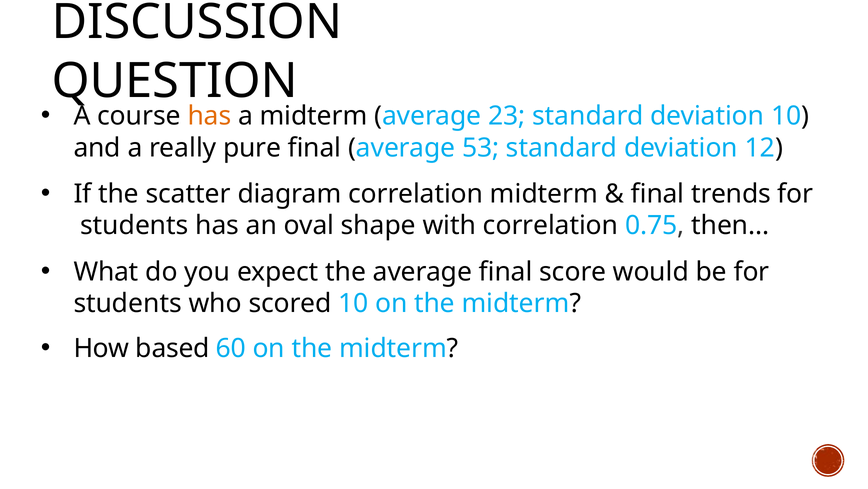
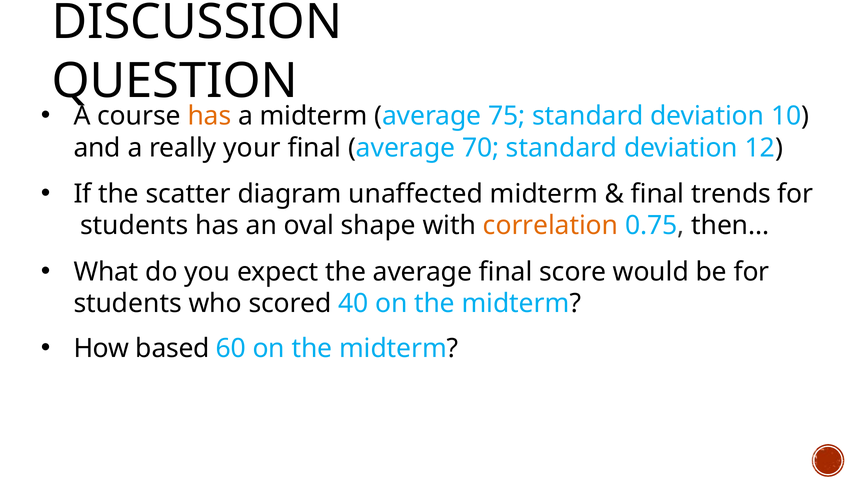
23: 23 -> 75
pure: pure -> your
53: 53 -> 70
diagram correlation: correlation -> unaffected
correlation at (551, 225) colour: black -> orange
scored 10: 10 -> 40
